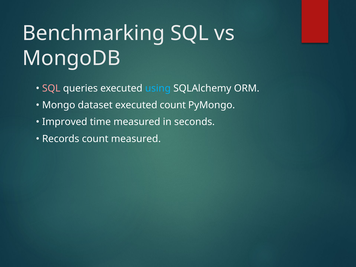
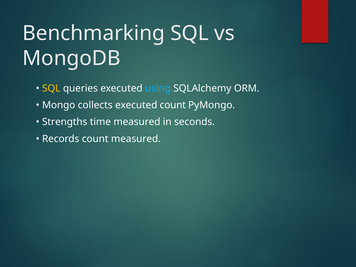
SQL at (51, 88) colour: pink -> yellow
dataset: dataset -> collects
Improved: Improved -> Strengths
